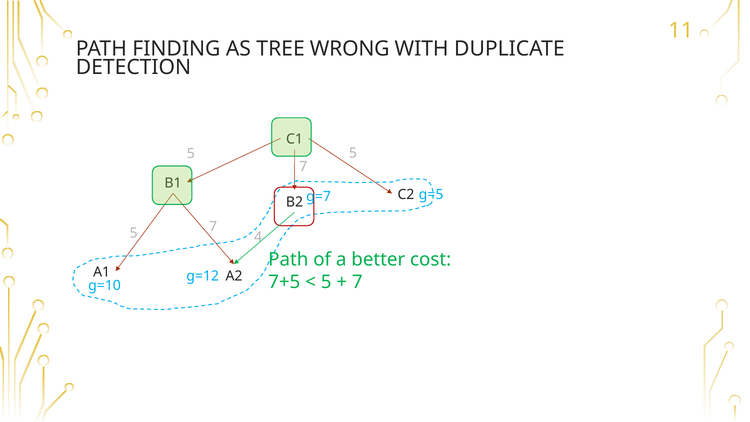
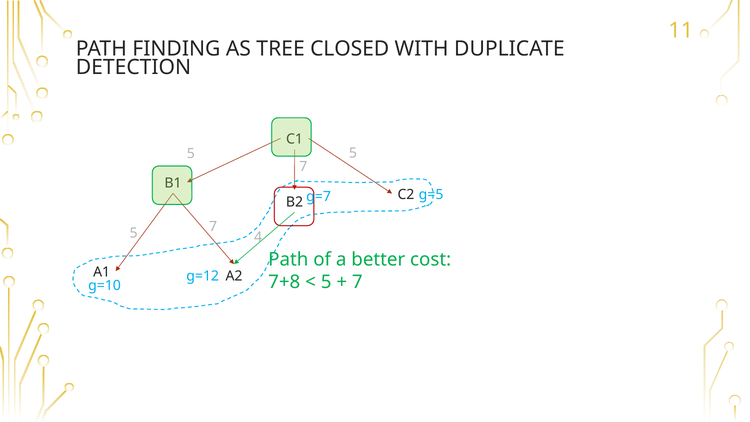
WRONG: WRONG -> CLOSED
7+5: 7+5 -> 7+8
